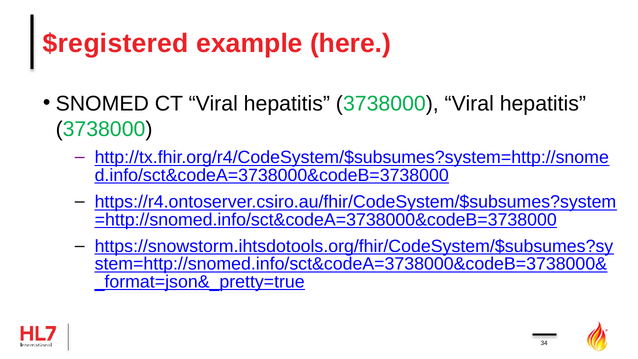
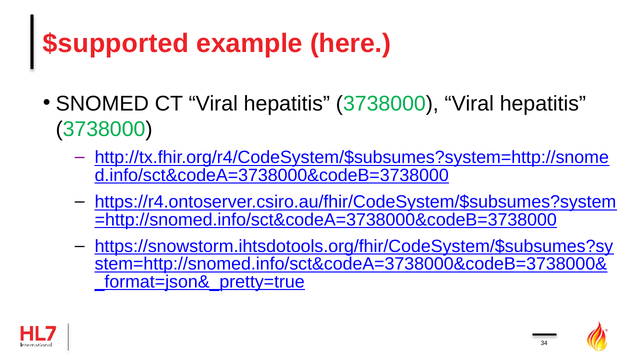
$registered: $registered -> $supported
